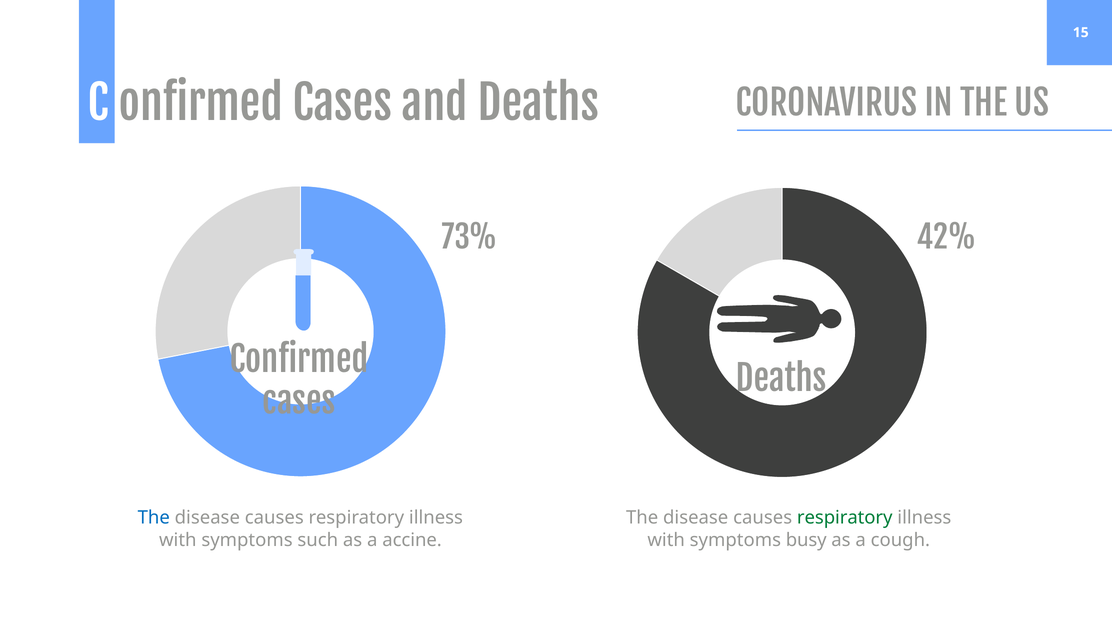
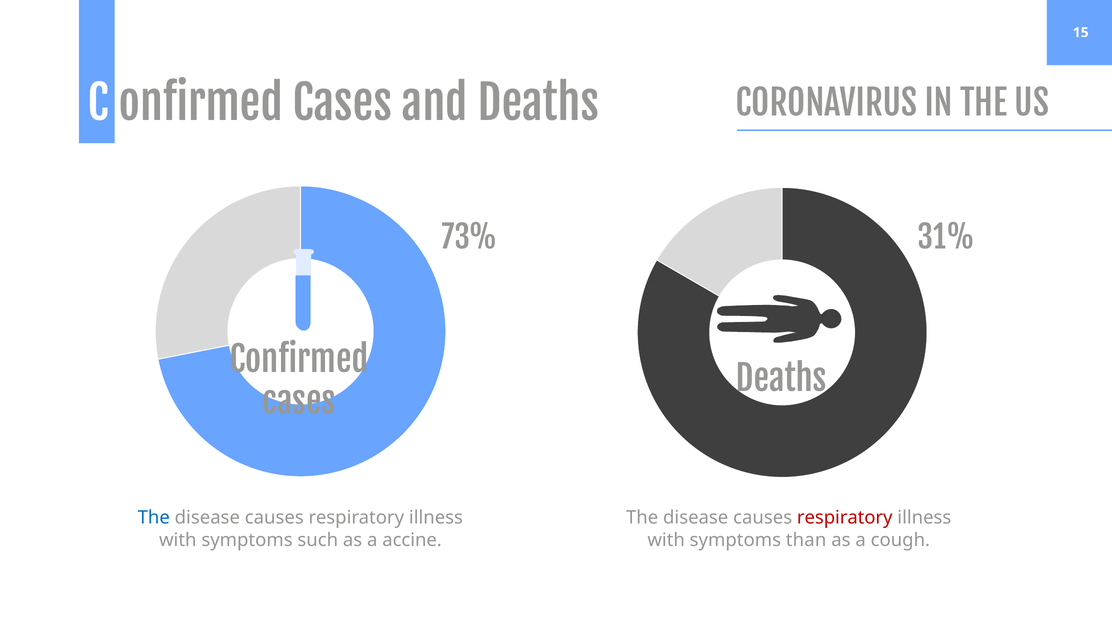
42%: 42% -> 31%
respiratory at (845, 518) colour: green -> red
busy: busy -> than
